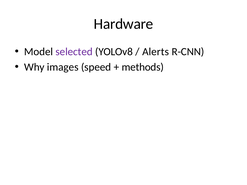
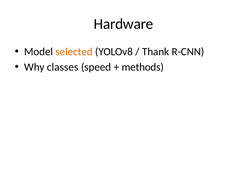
selected colour: purple -> orange
Alerts: Alerts -> Thank
images: images -> classes
